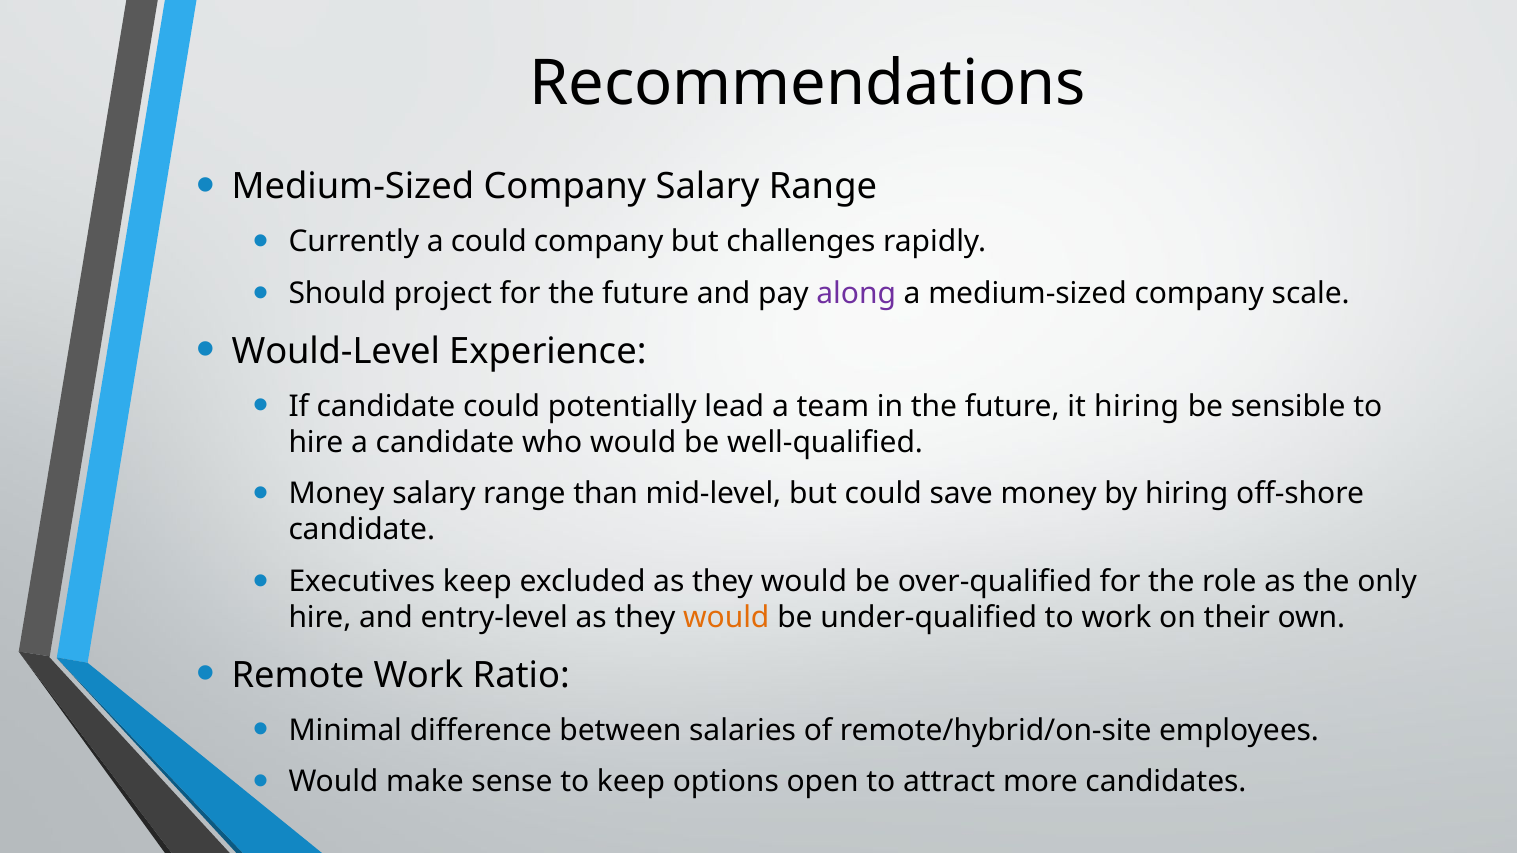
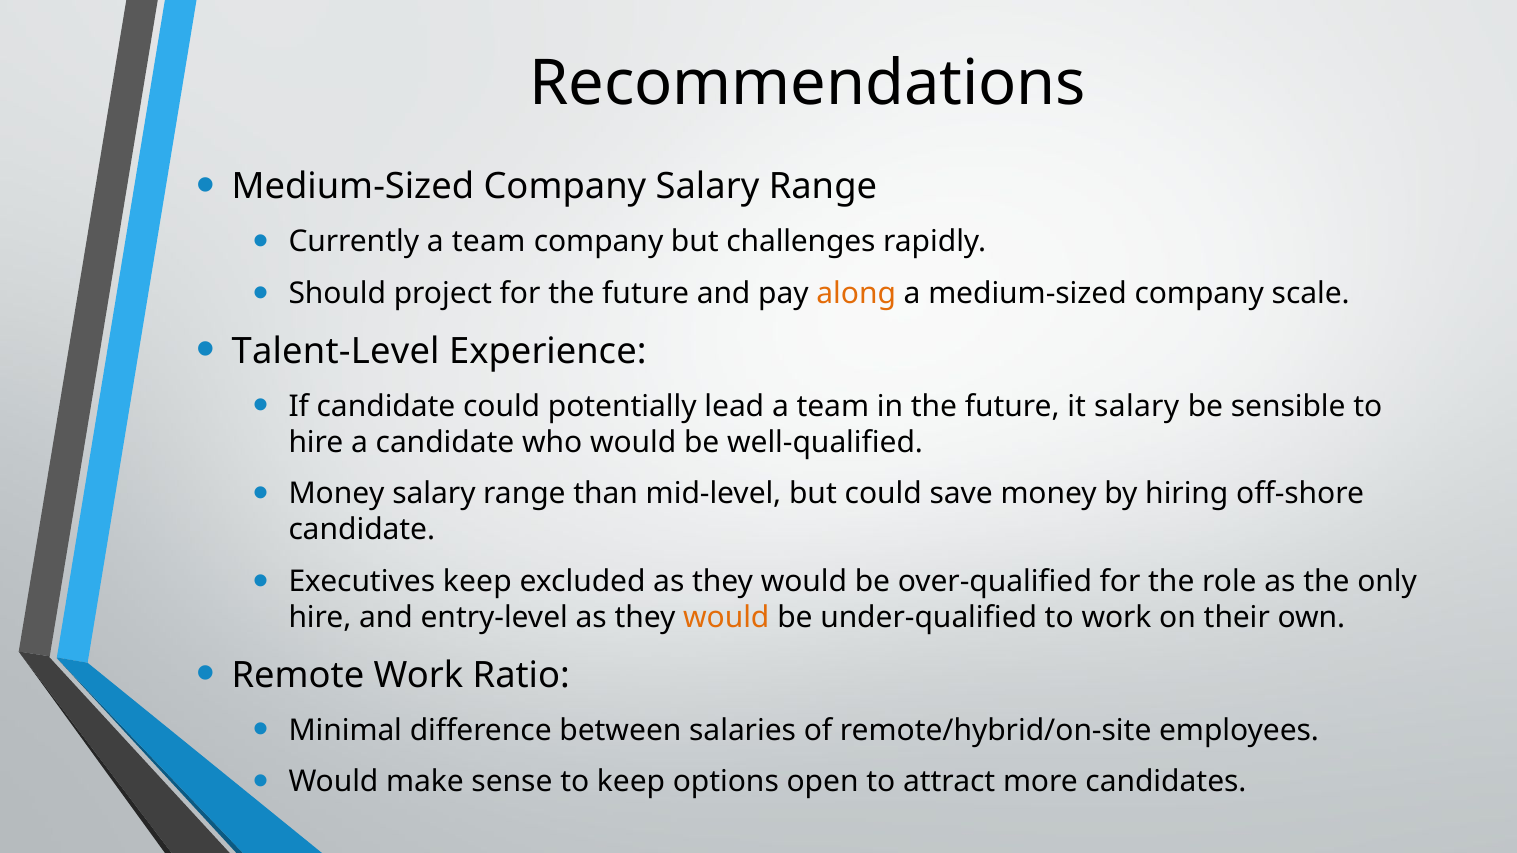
Currently a could: could -> team
along colour: purple -> orange
Would-Level: Would-Level -> Talent-Level
it hiring: hiring -> salary
